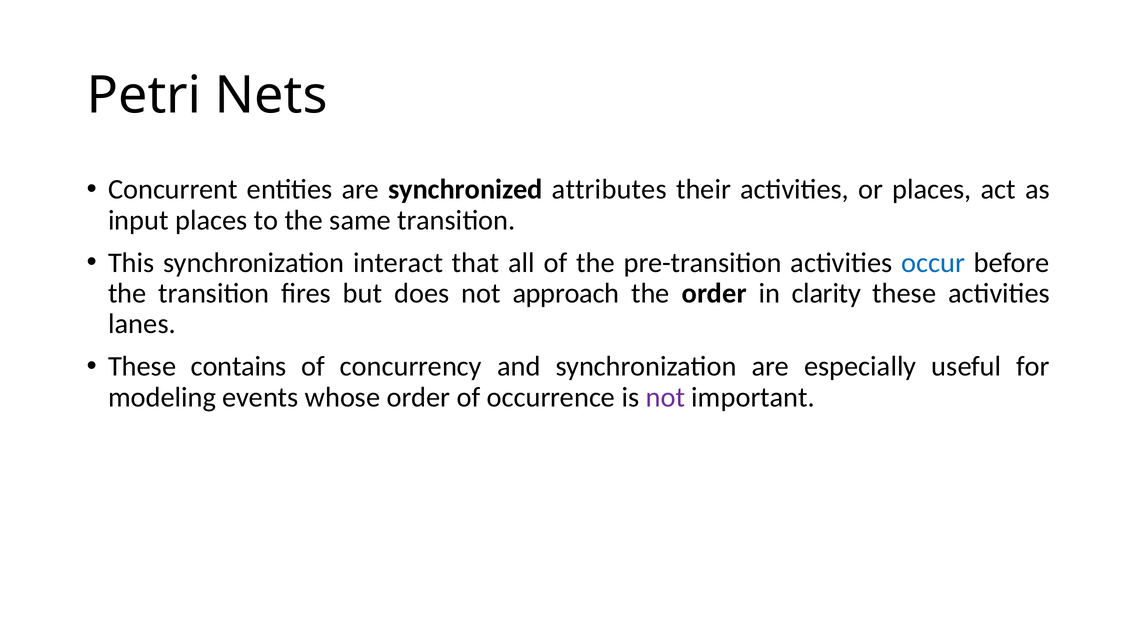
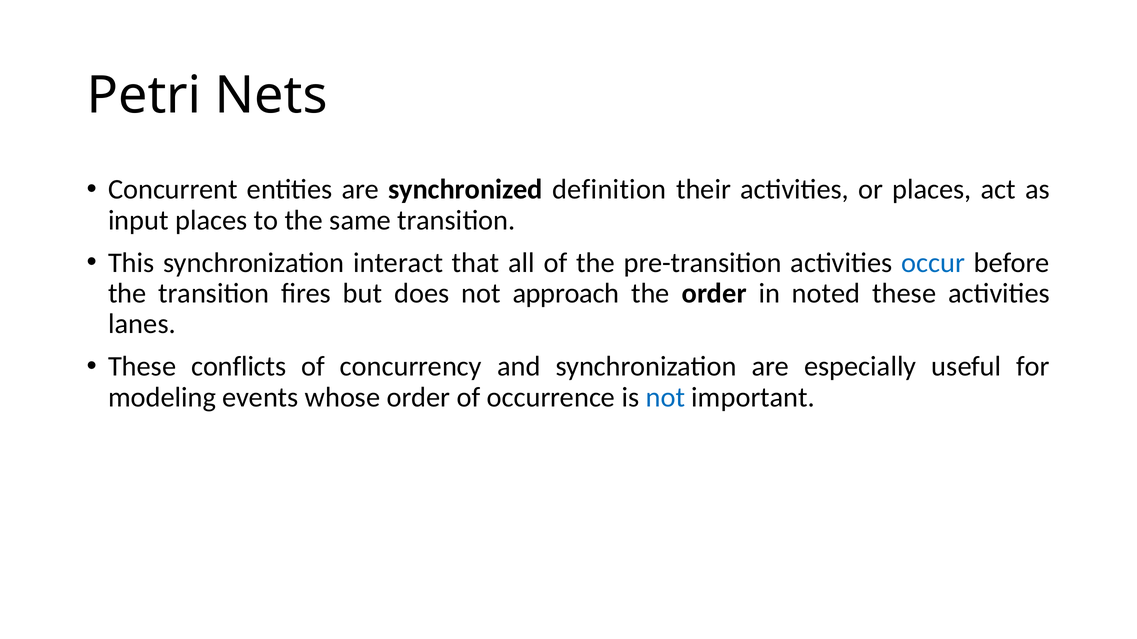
attributes: attributes -> definition
clarity: clarity -> noted
contains: contains -> conflicts
not at (665, 398) colour: purple -> blue
